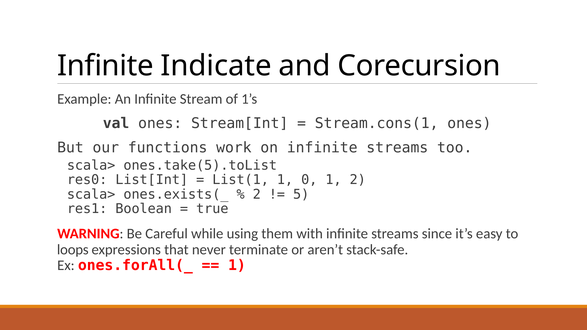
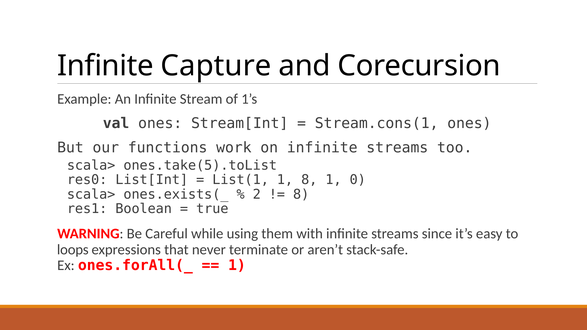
Indicate: Indicate -> Capture
1 0: 0 -> 8
1 2: 2 -> 0
5 at (301, 194): 5 -> 8
